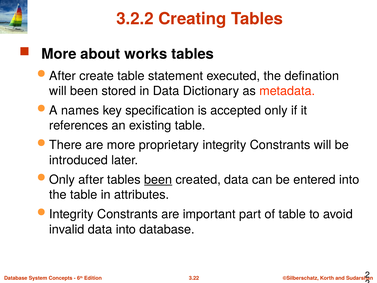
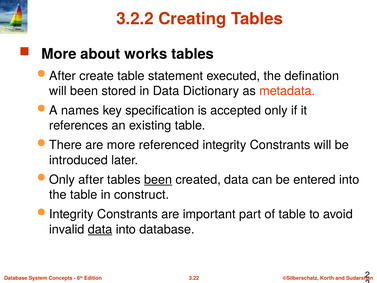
proprietary: proprietary -> referenced
attributes: attributes -> construct
data at (100, 229) underline: none -> present
